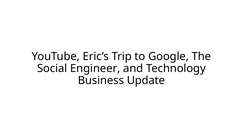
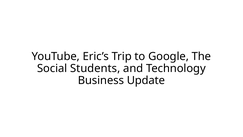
Engineer: Engineer -> Students
